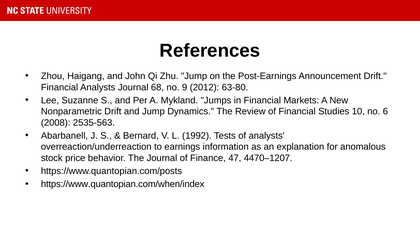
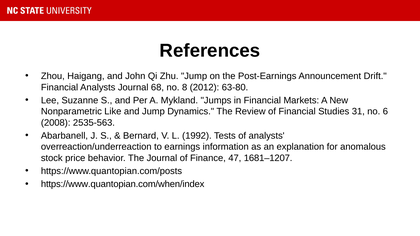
9: 9 -> 8
Nonparametric Drift: Drift -> Like
10: 10 -> 31
4470–1207: 4470–1207 -> 1681–1207
